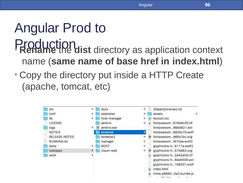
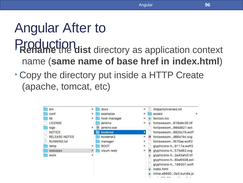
Prod: Prod -> After
